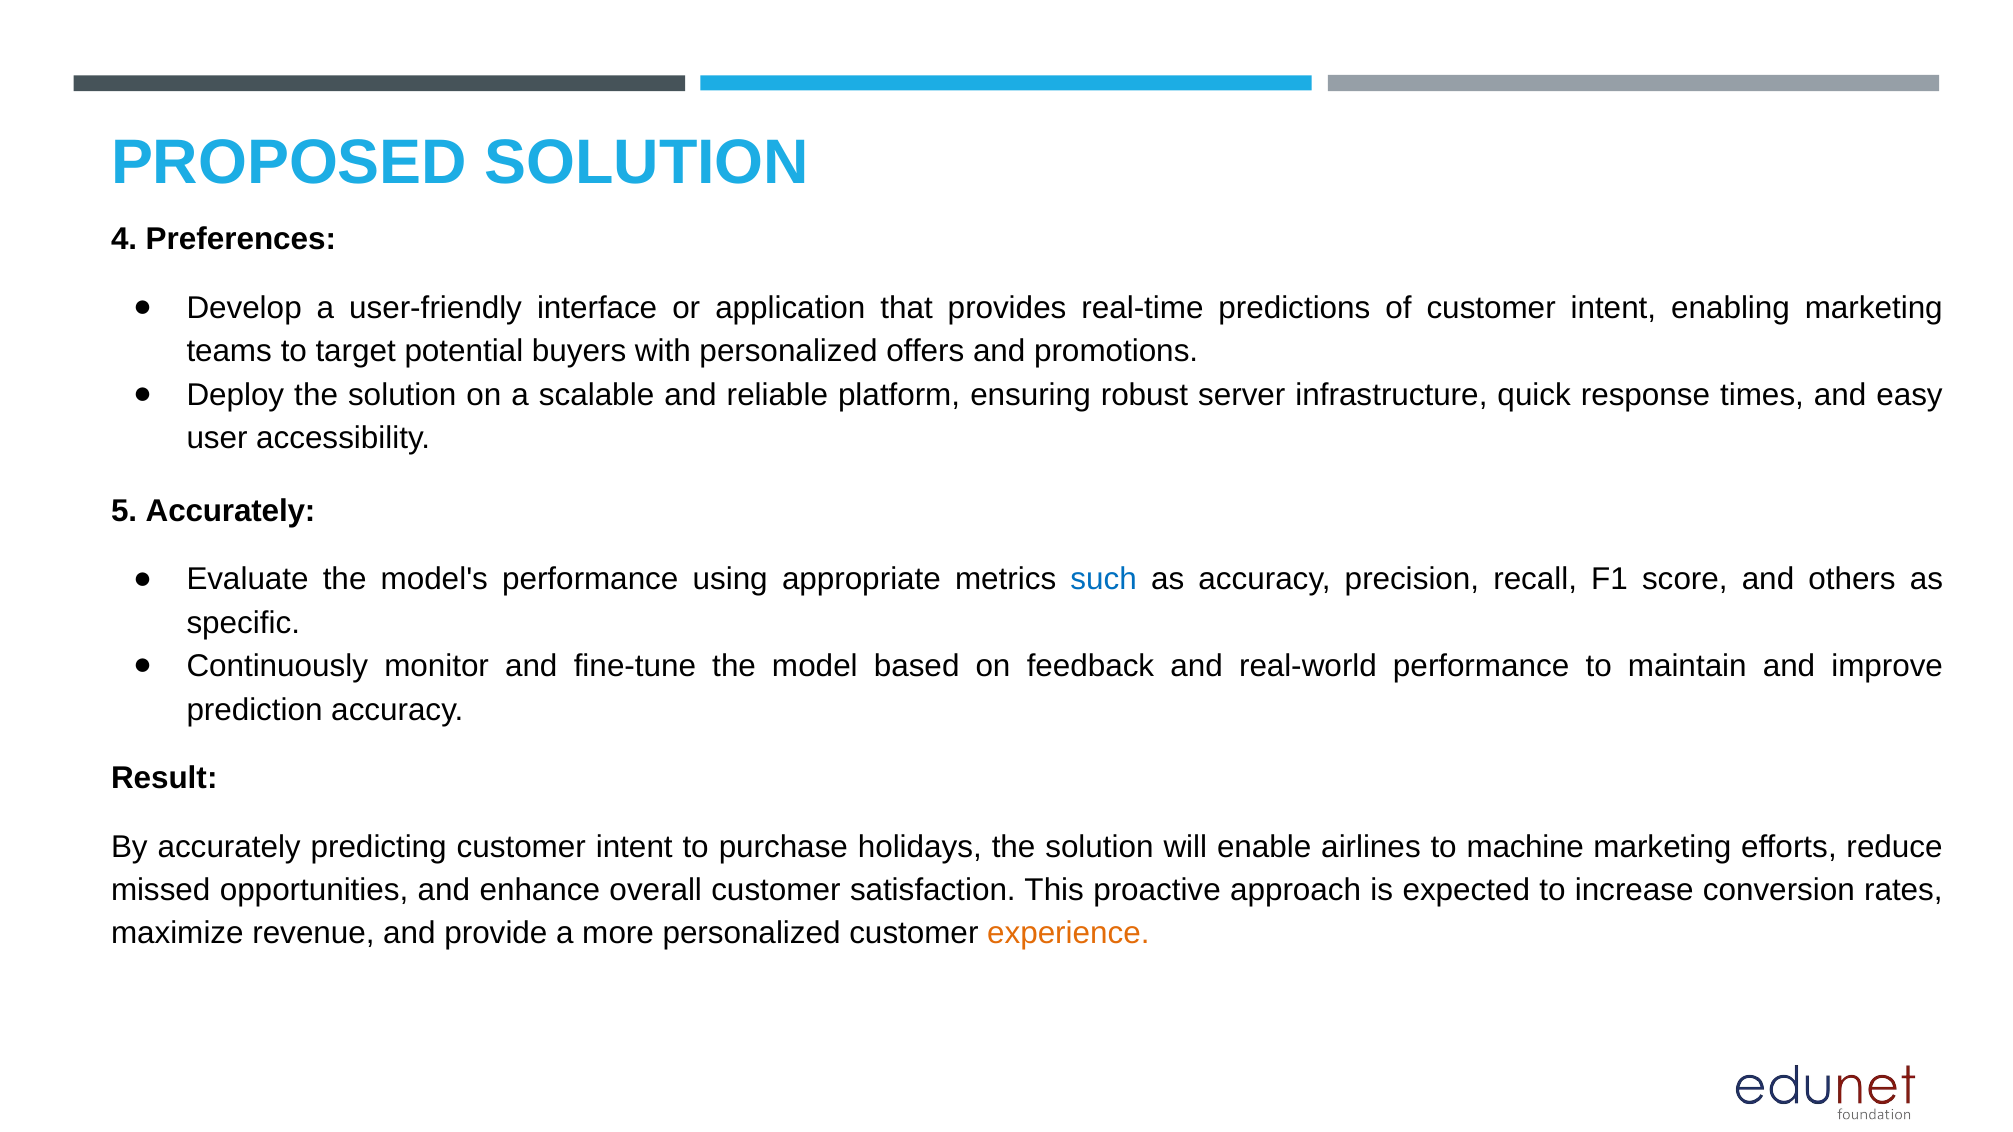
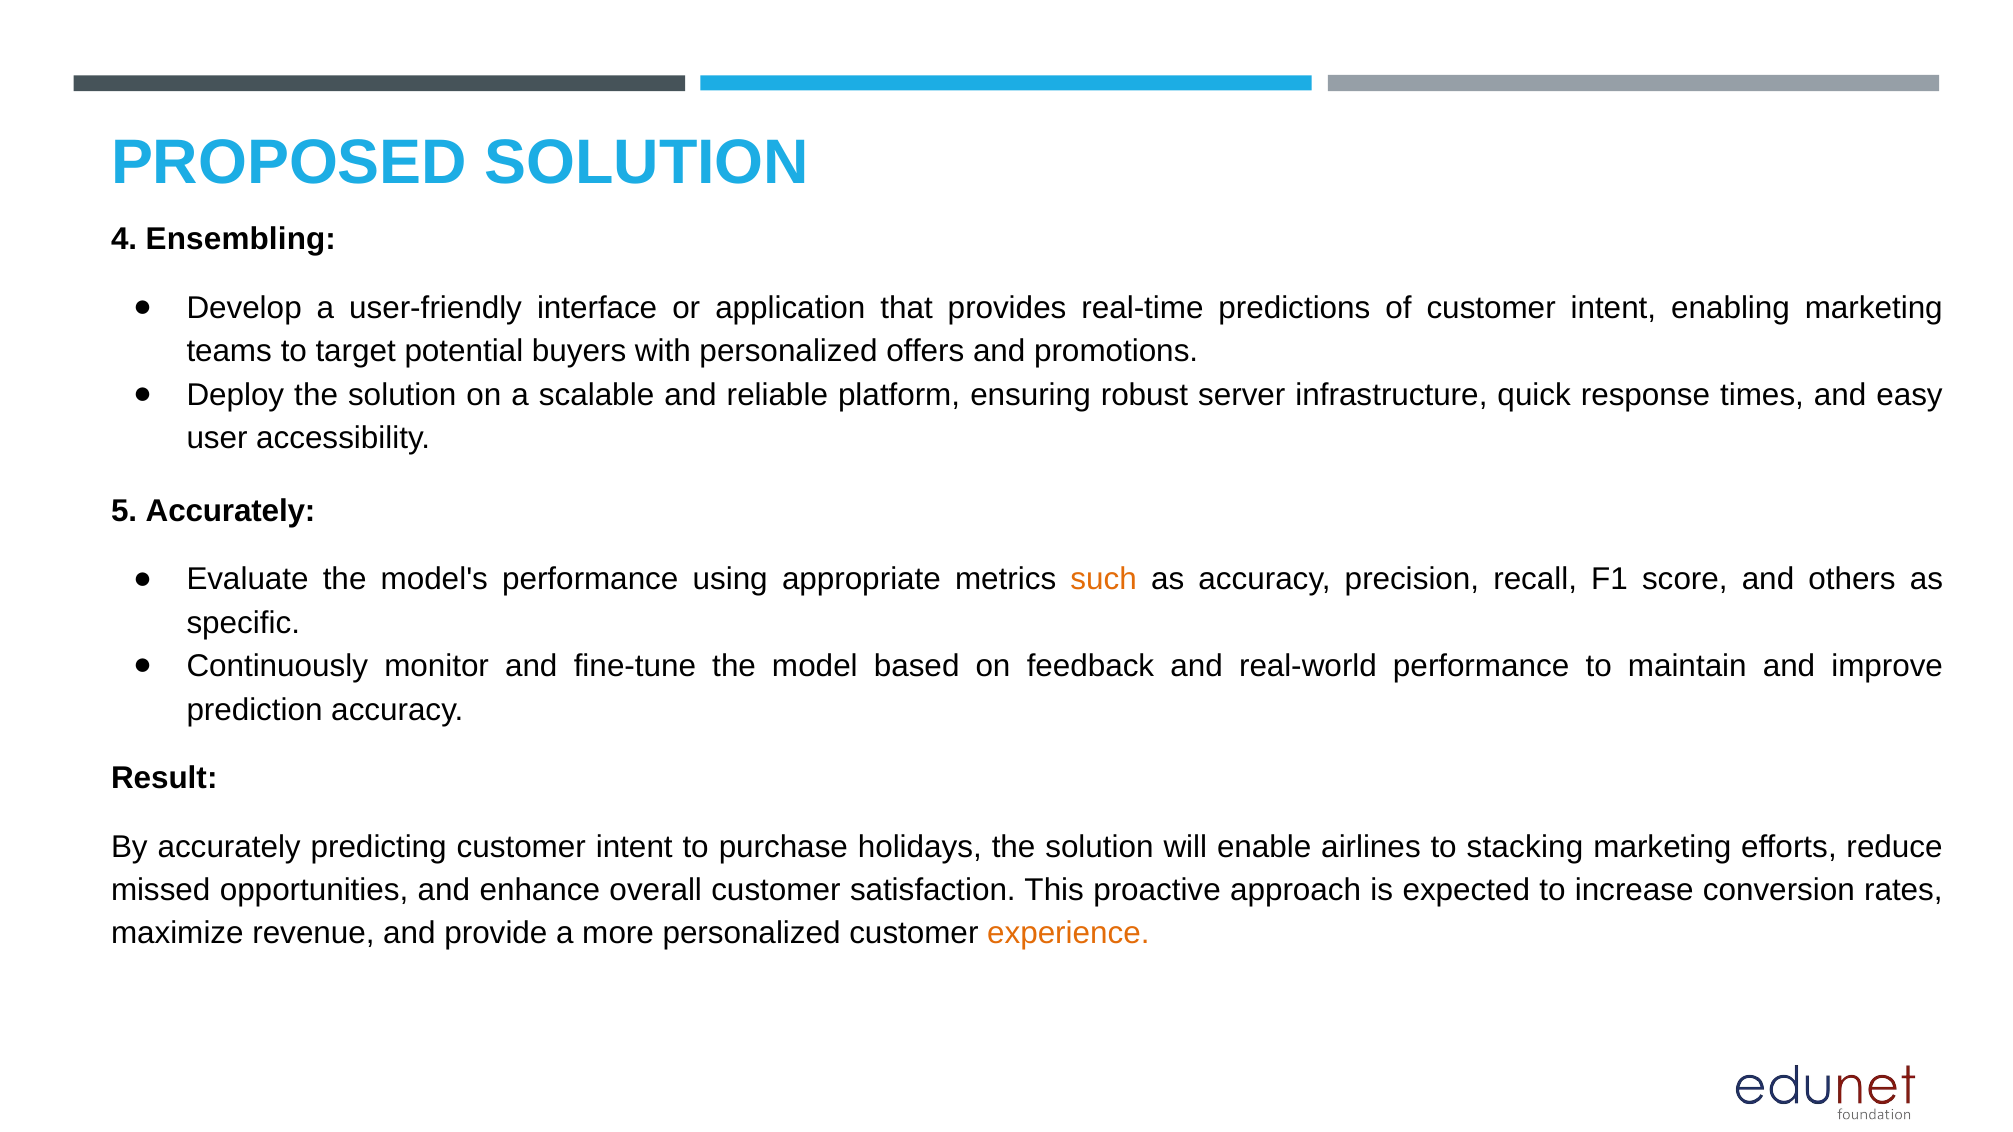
Preferences: Preferences -> Ensembling
such colour: blue -> orange
machine: machine -> stacking
